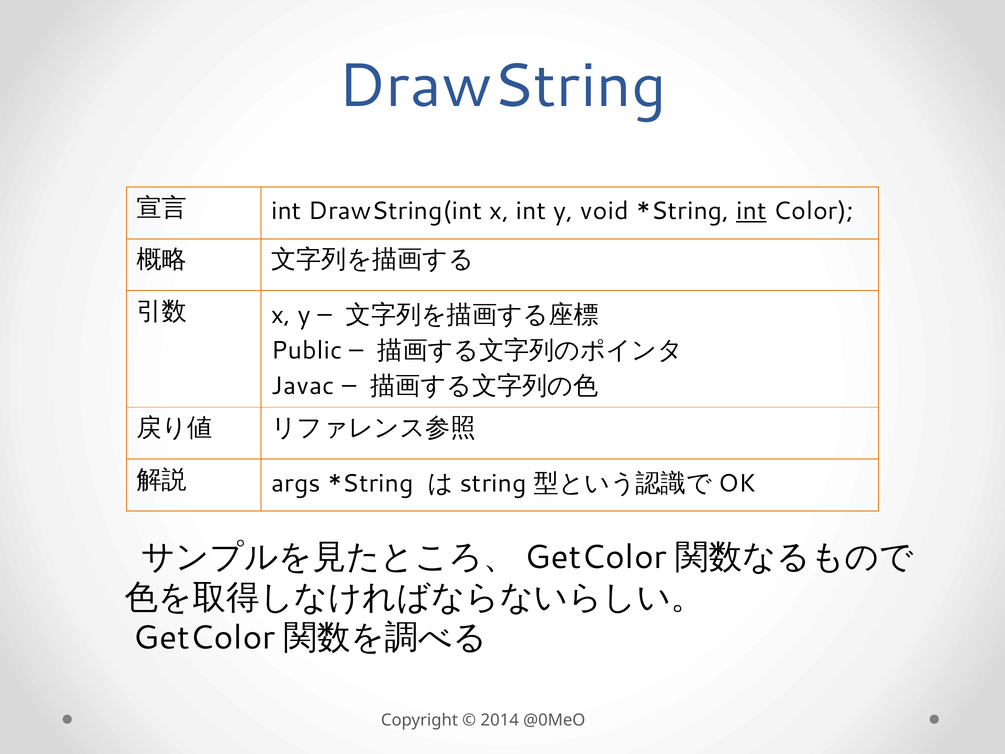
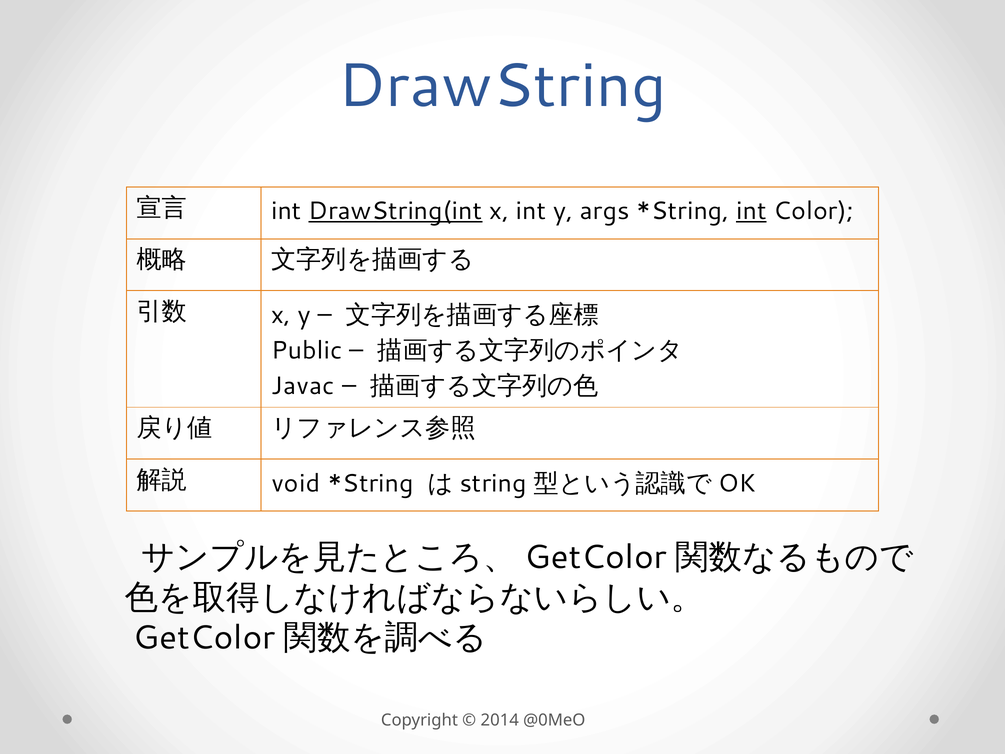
DrawString(int underline: none -> present
void: void -> args
args: args -> void
